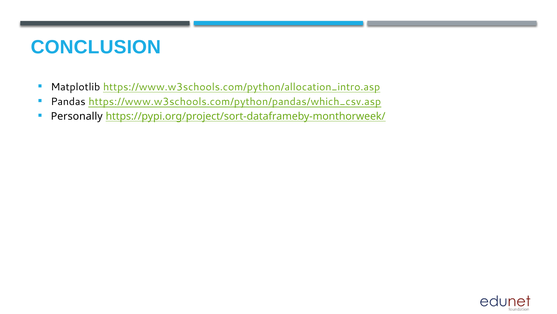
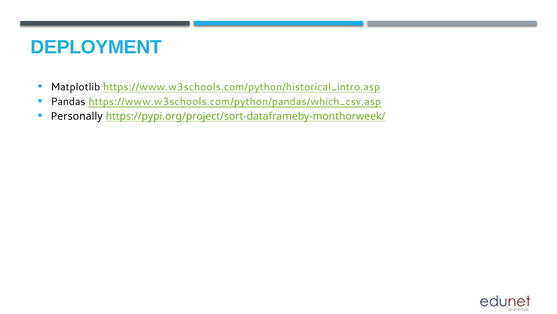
CONCLUSION: CONCLUSION -> DEPLOYMENT
https://www.w3schools.com/python/allocation_intro.asp: https://www.w3schools.com/python/allocation_intro.asp -> https://www.w3schools.com/python/historical_intro.asp
